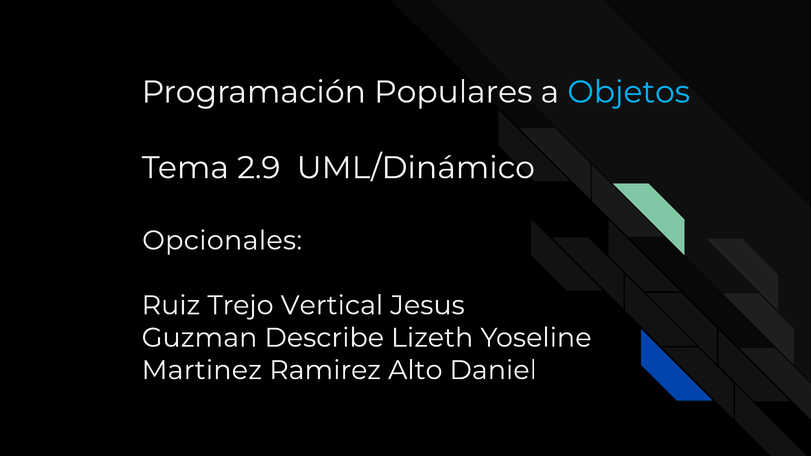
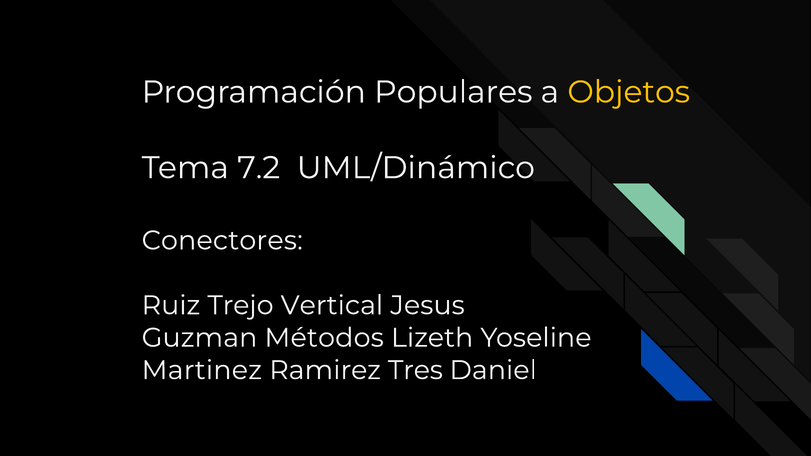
Objetos colour: light blue -> yellow
2.9: 2.9 -> 7.2
Opcionales: Opcionales -> Conectores
Describe: Describe -> Métodos
Alto: Alto -> Tres
